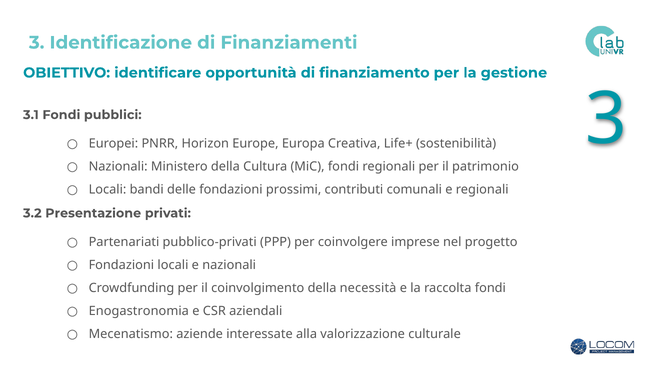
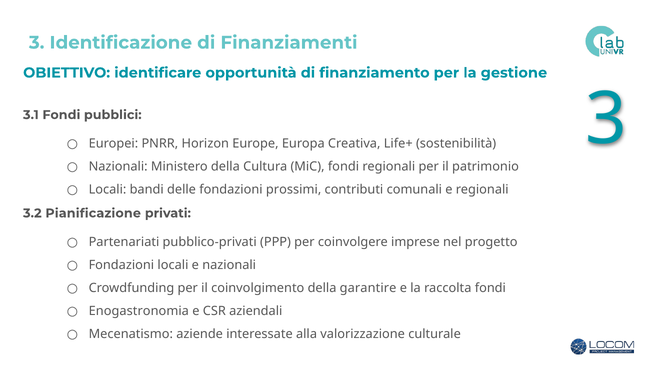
Presentazione: Presentazione -> Pianificazione
necessità: necessità -> garantire
